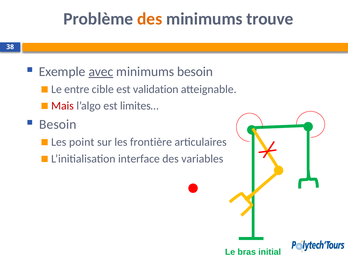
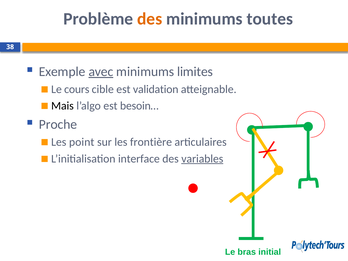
trouve: trouve -> toutes
minimums besoin: besoin -> limites
entre: entre -> cours
Mais colour: red -> black
limites…: limites… -> besoin…
Besoin at (58, 124): Besoin -> Proche
variables underline: none -> present
